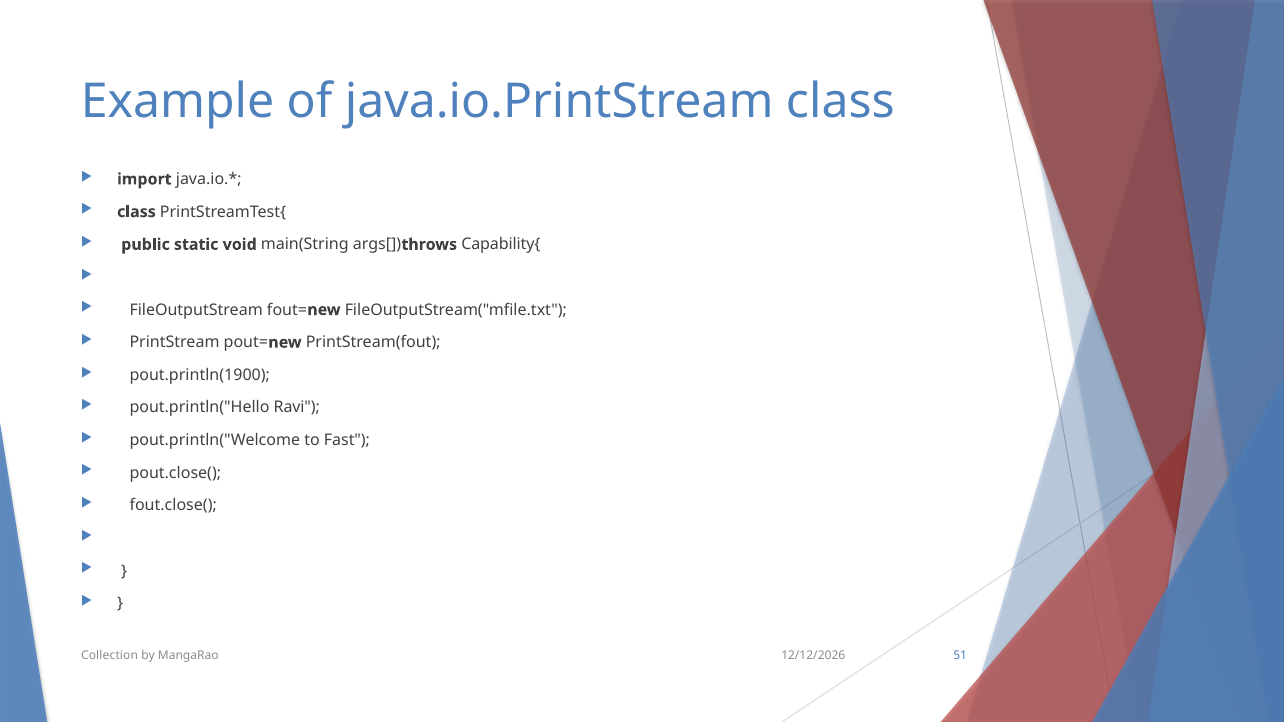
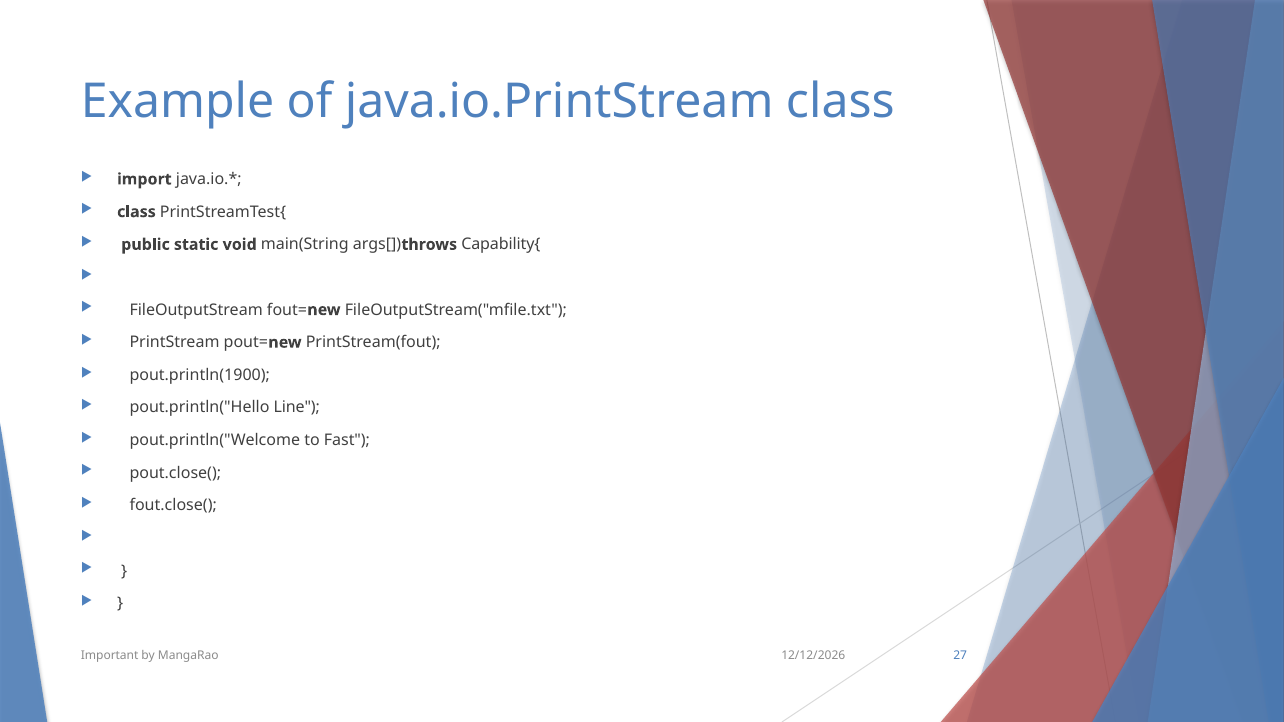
Ravi: Ravi -> Line
Collection: Collection -> Important
51: 51 -> 27
